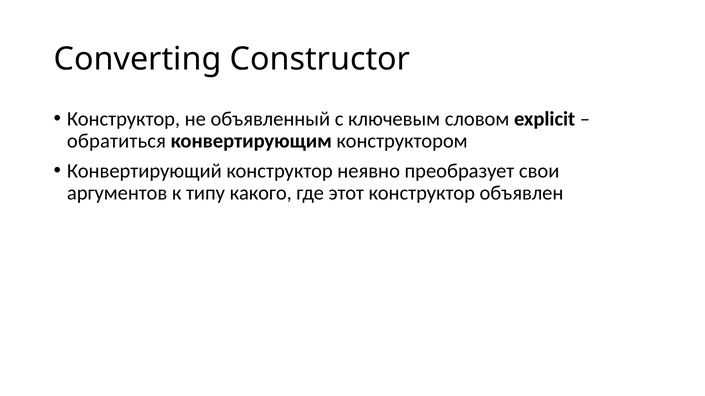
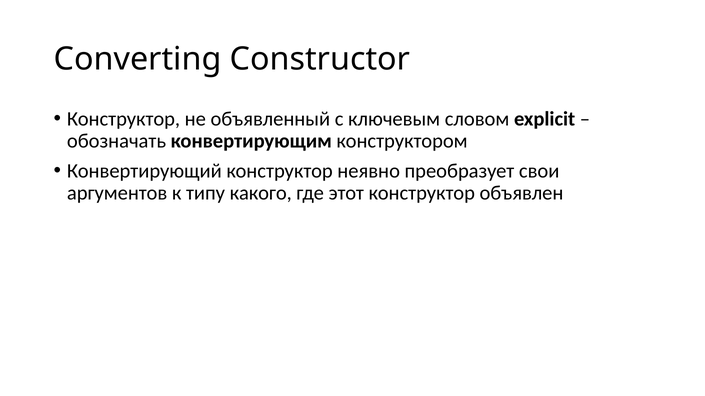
обратиться: обратиться -> обозначать
